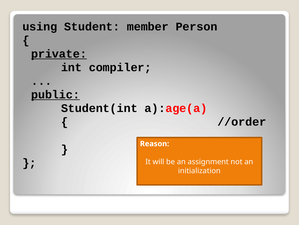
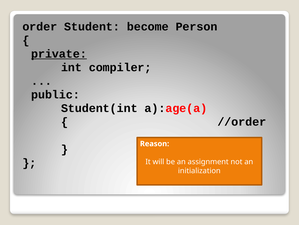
using: using -> order
member: member -> become
public underline: present -> none
